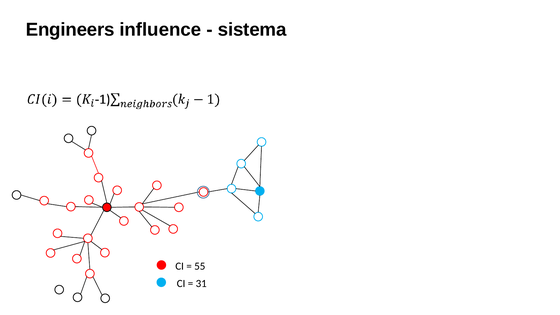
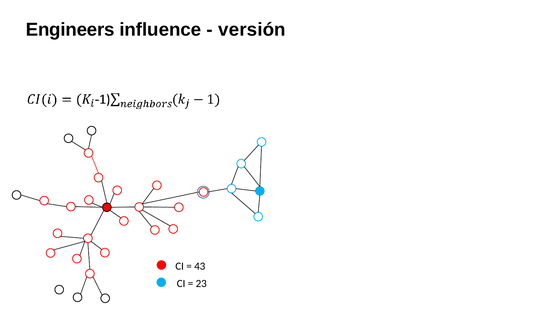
sistema: sistema -> versión
55: 55 -> 43
31: 31 -> 23
